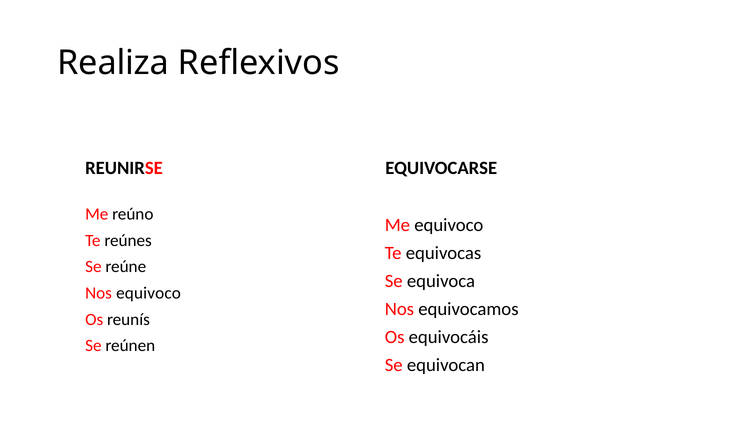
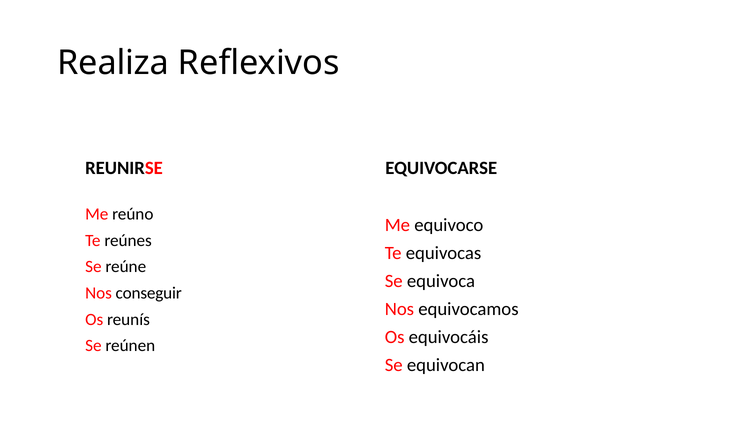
Nos equivoco: equivoco -> conseguir
